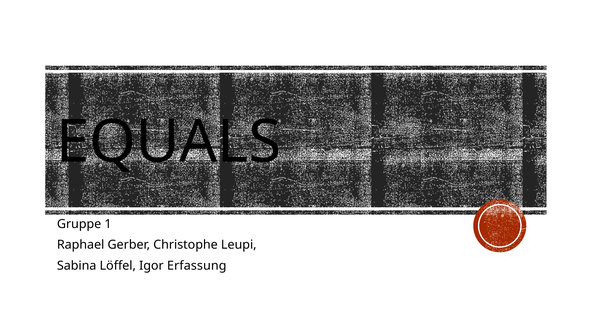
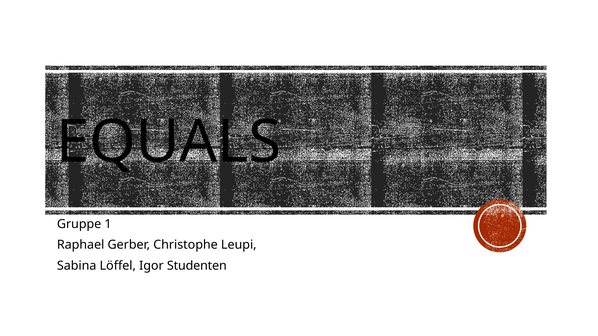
Erfassung: Erfassung -> Studenten
